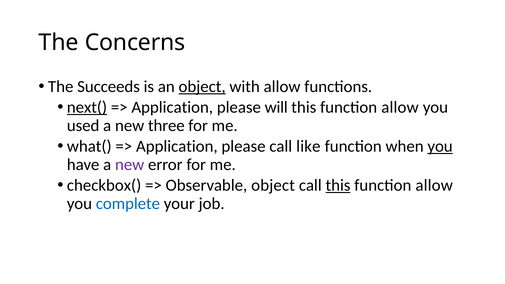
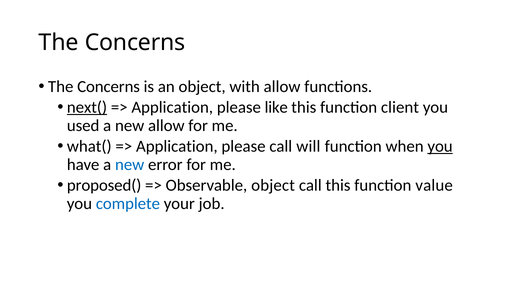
Succeeds at (109, 87): Succeeds -> Concerns
object at (202, 87) underline: present -> none
will: will -> like
allow at (400, 107): allow -> client
new three: three -> allow
like: like -> will
new at (130, 165) colour: purple -> blue
checkbox(: checkbox( -> proposed(
this at (338, 185) underline: present -> none
allow at (434, 185): allow -> value
